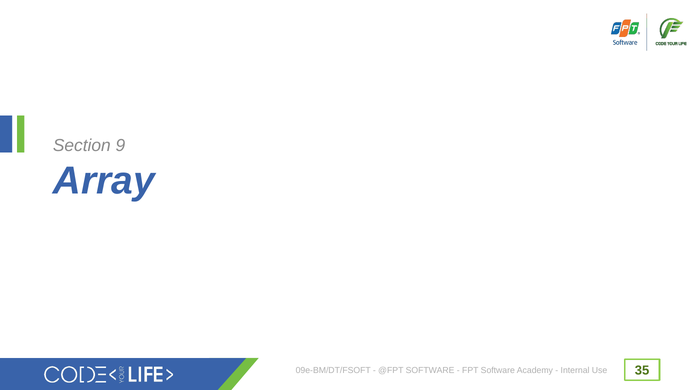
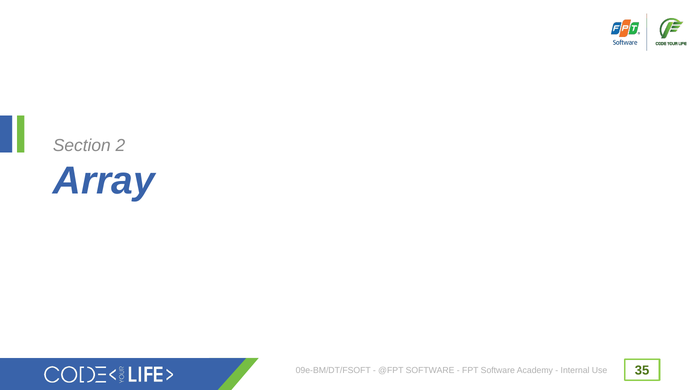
9: 9 -> 2
